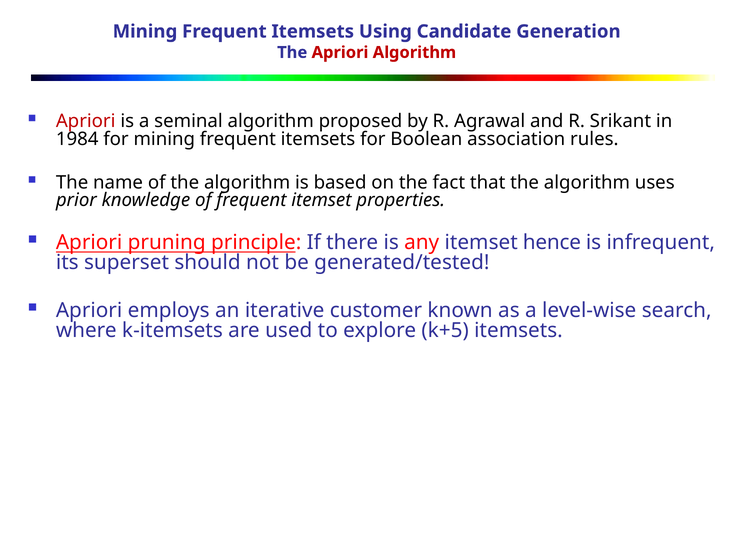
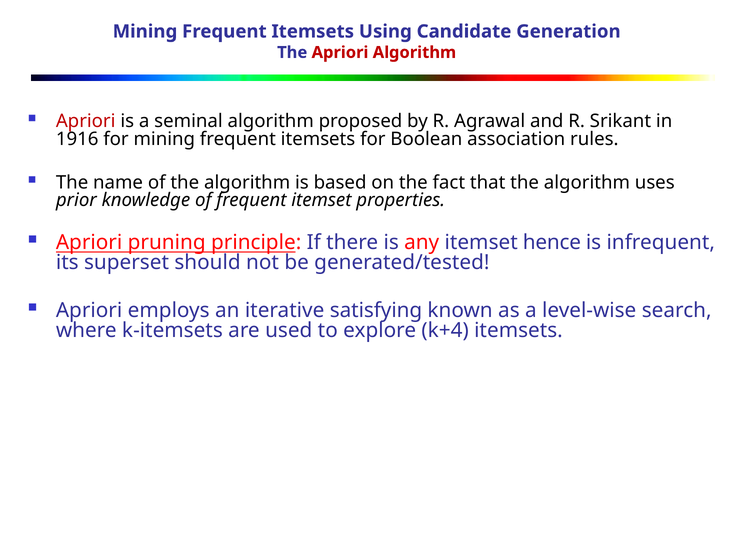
1984: 1984 -> 1916
customer: customer -> satisfying
k+5: k+5 -> k+4
